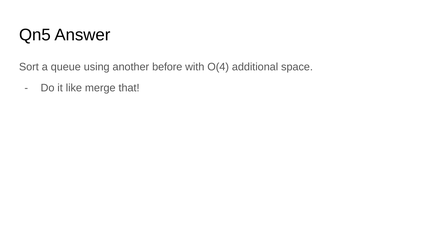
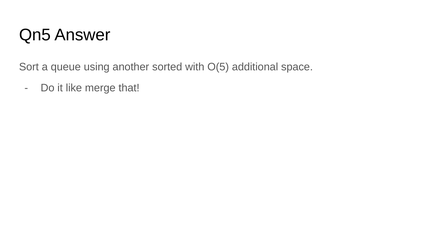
before: before -> sorted
O(4: O(4 -> O(5
